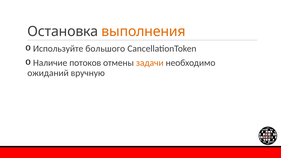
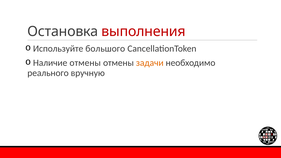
выполнения colour: orange -> red
Наличие потоков: потоков -> отмены
ожиданий: ожиданий -> реального
